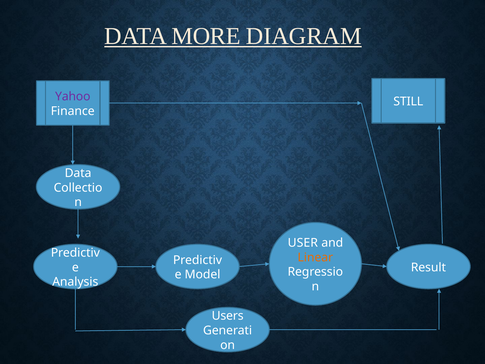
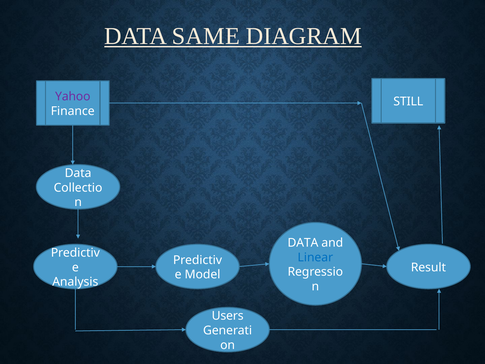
MORE: MORE -> SAME
USER at (303, 243): USER -> DATA
Linear colour: orange -> blue
